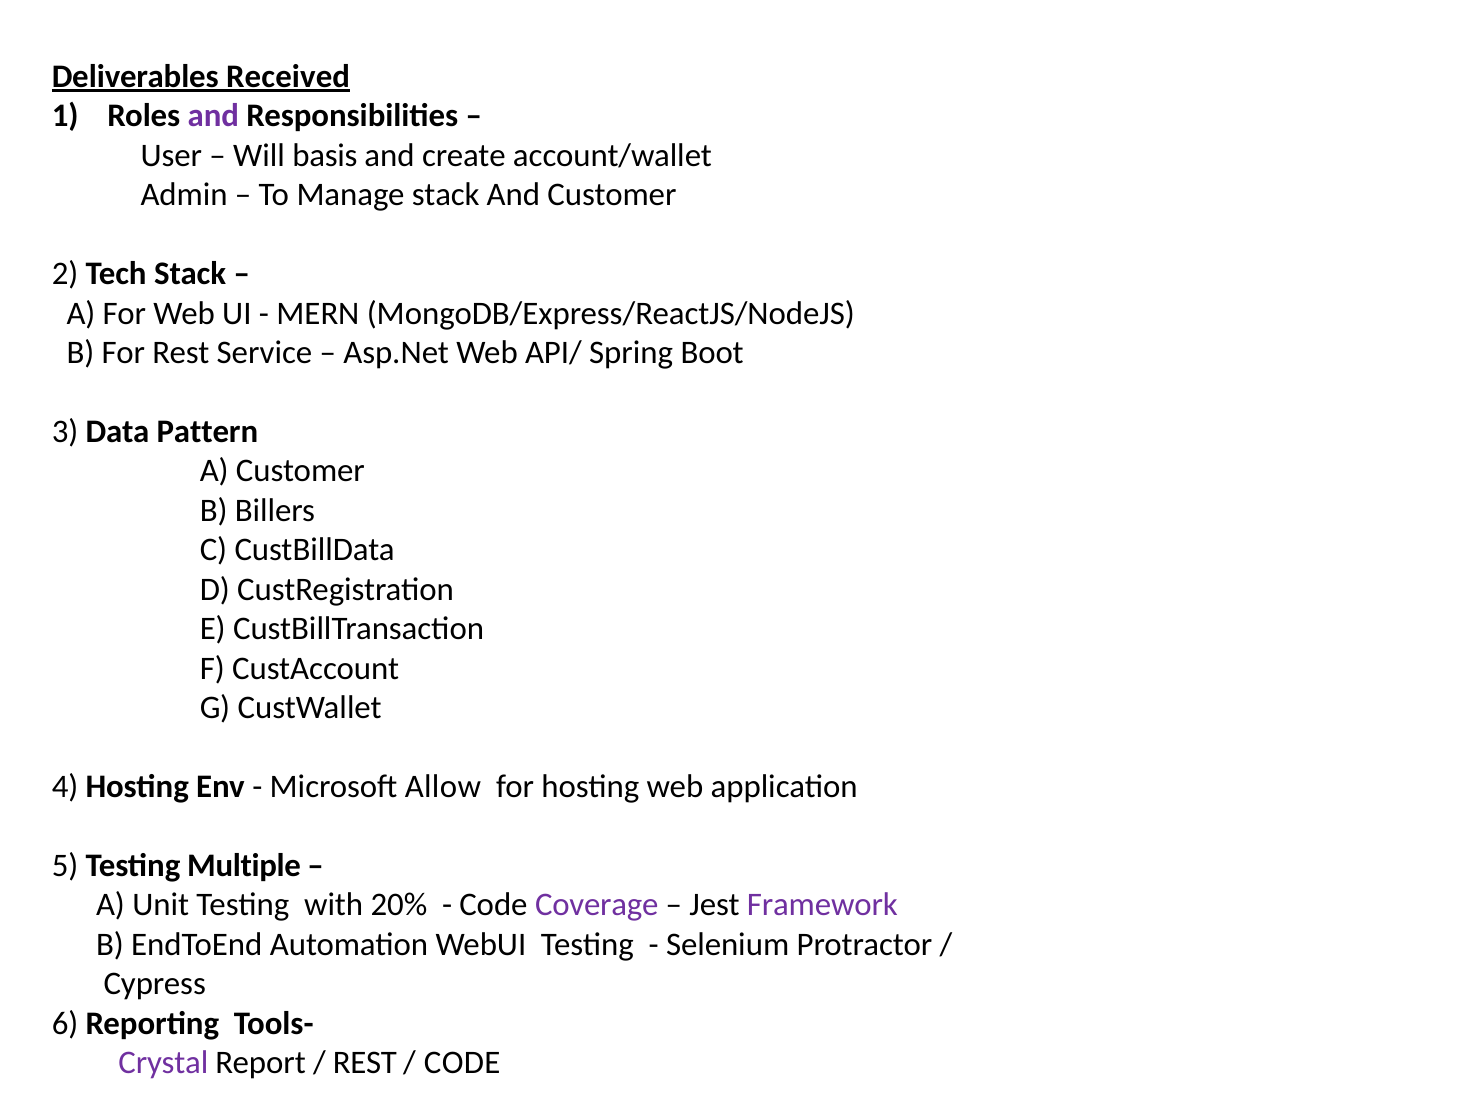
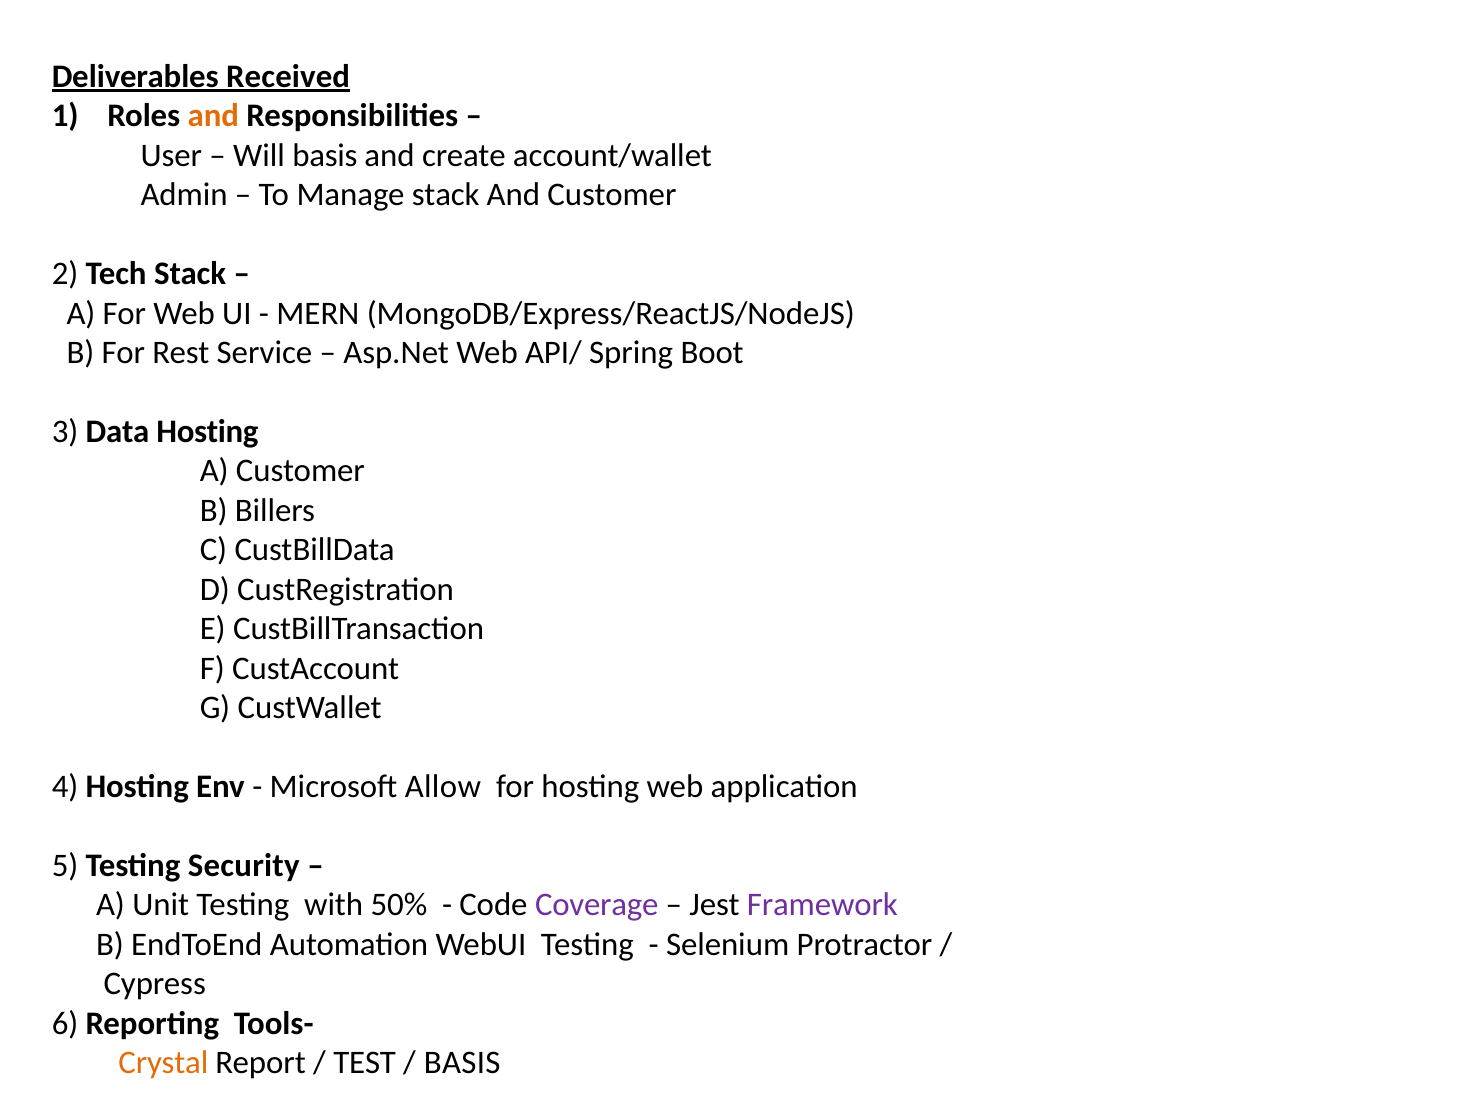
and at (213, 116) colour: purple -> orange
Data Pattern: Pattern -> Hosting
Multiple: Multiple -> Security
20%: 20% -> 50%
Crystal colour: purple -> orange
REST at (365, 1063): REST -> TEST
CODE at (462, 1063): CODE -> BASIS
